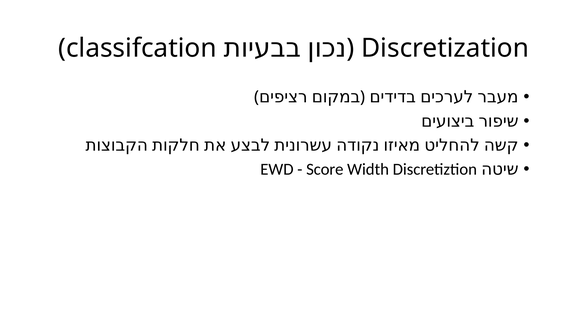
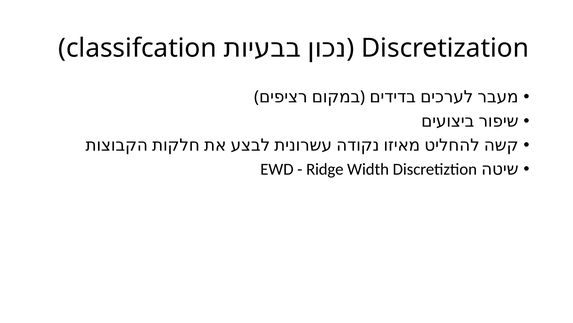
Score: Score -> Ridge
